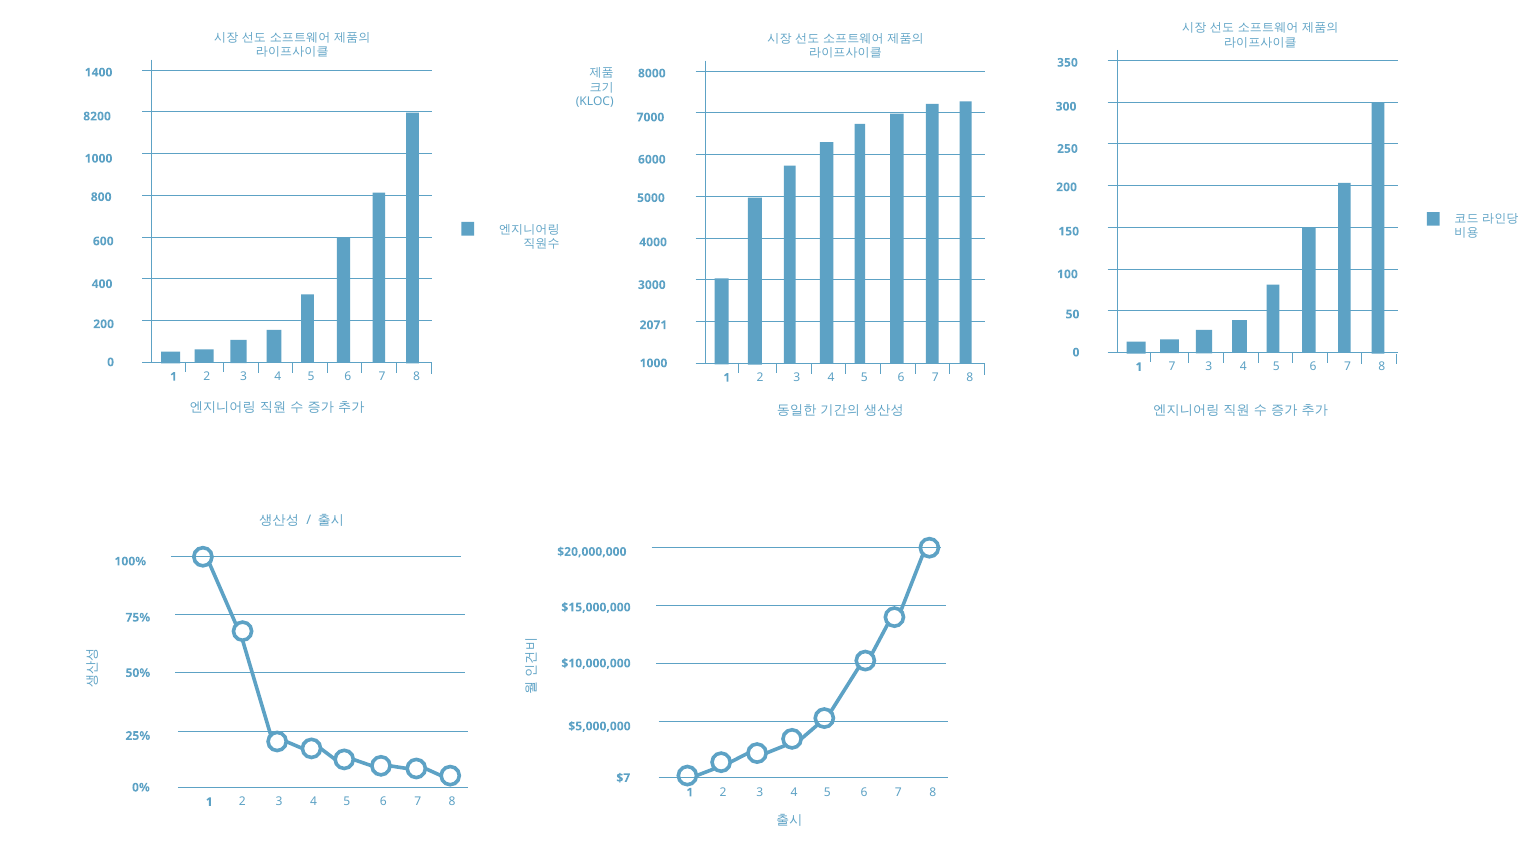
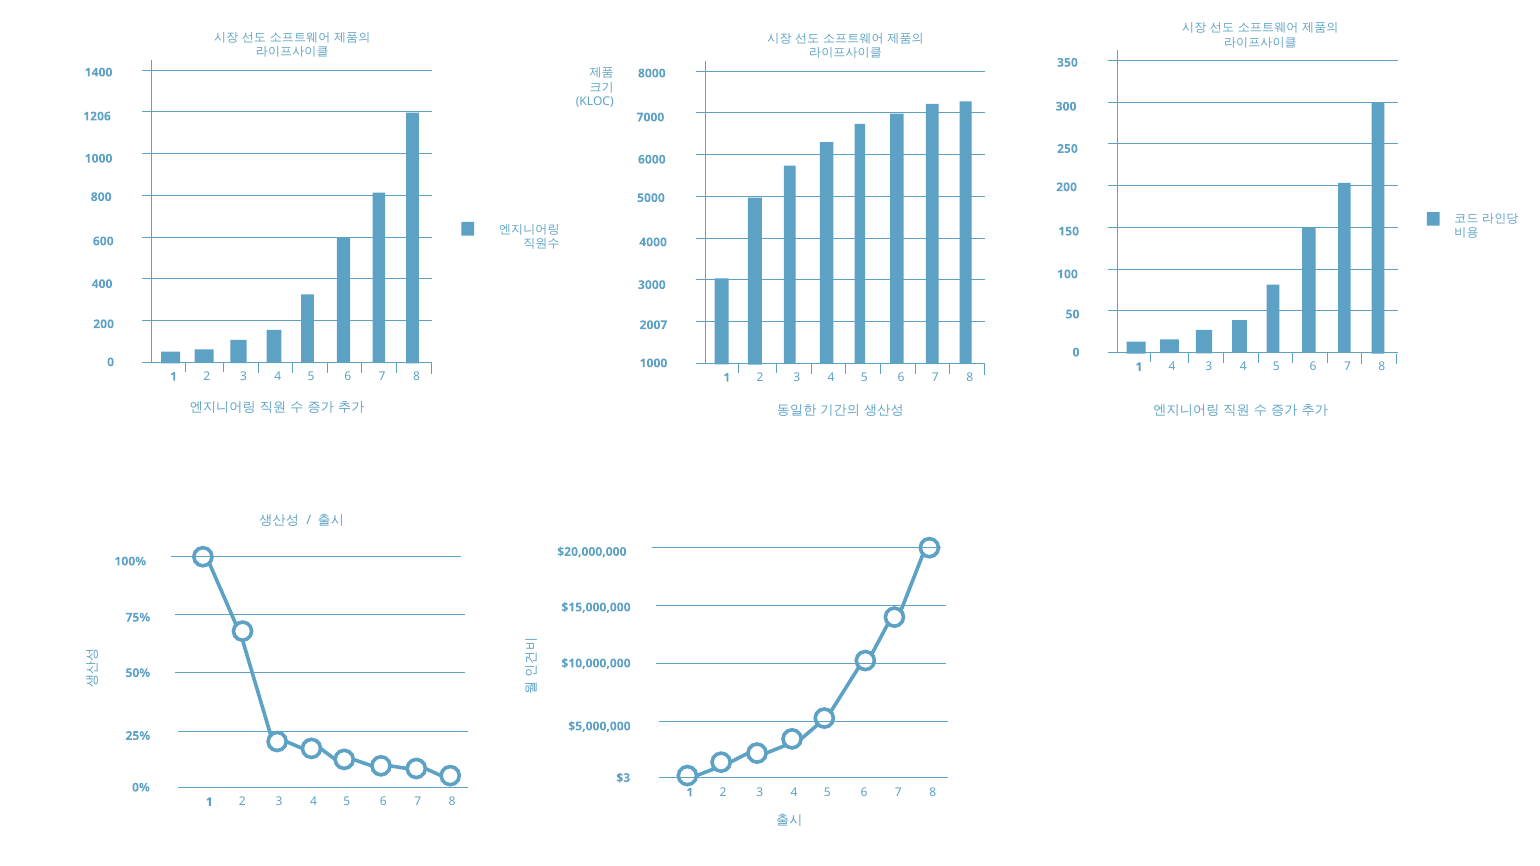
8200: 8200 -> 1206
2071: 2071 -> 2007
1 7: 7 -> 4
$7: $7 -> $3
